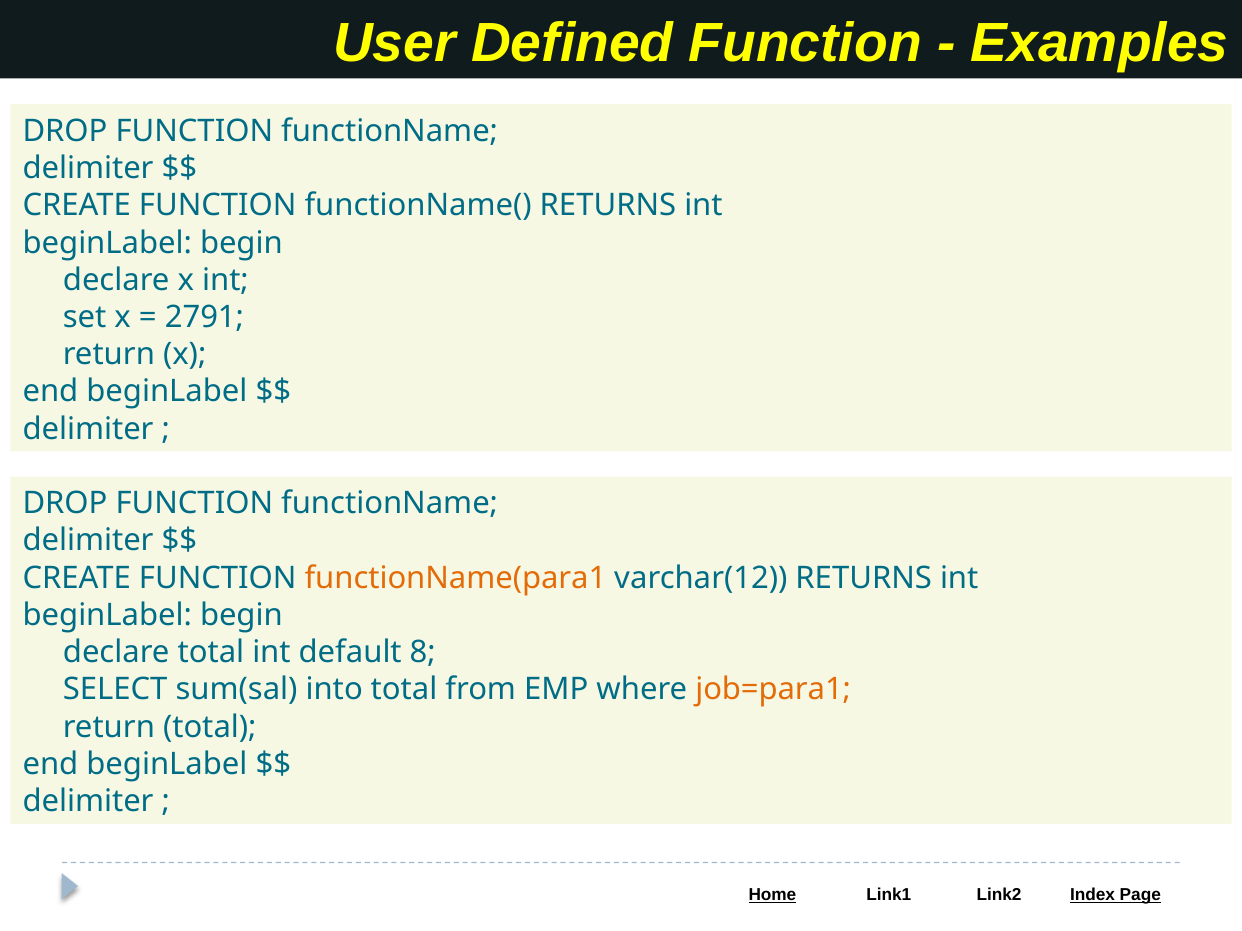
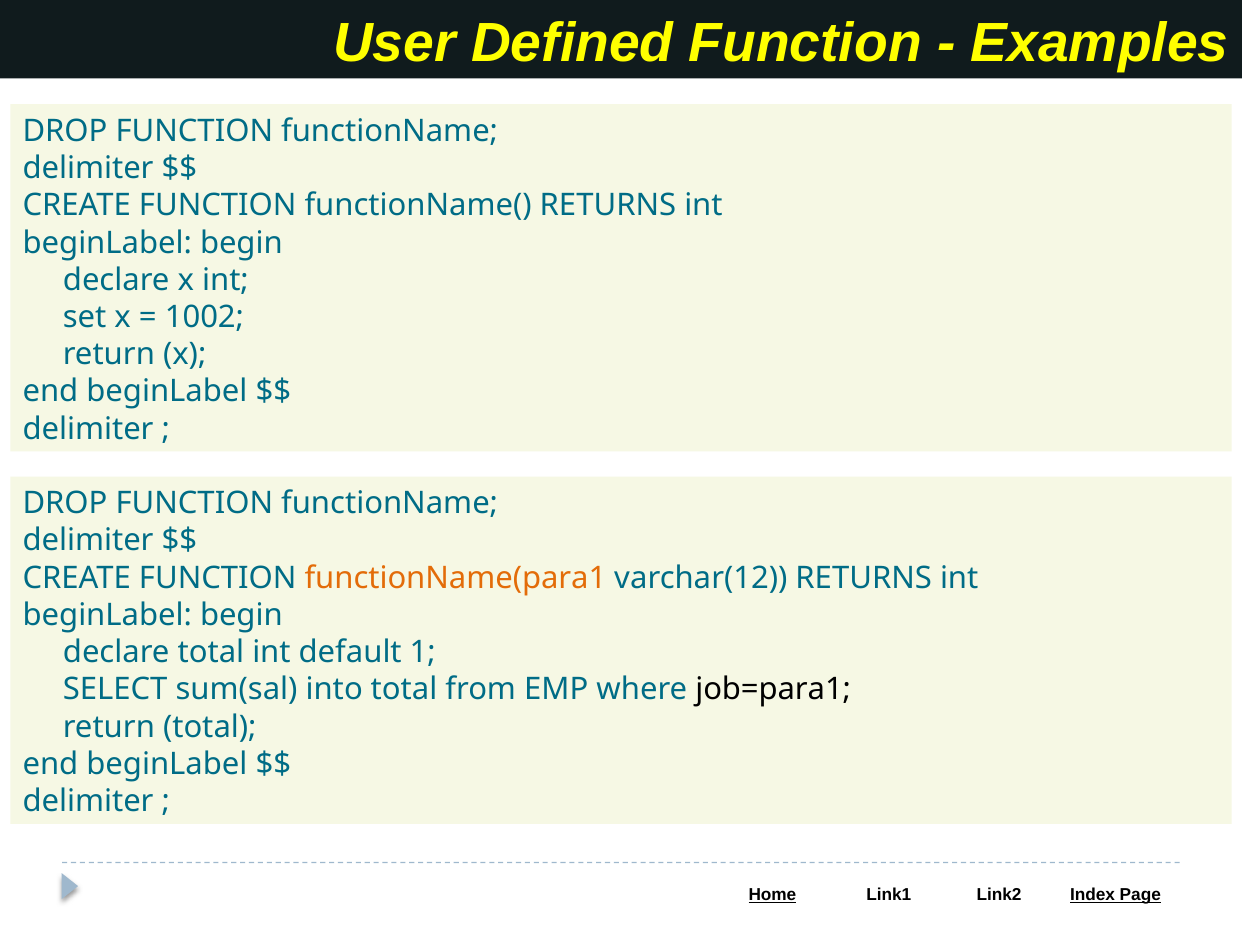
2791: 2791 -> 1002
8: 8 -> 1
job=para1 colour: orange -> black
